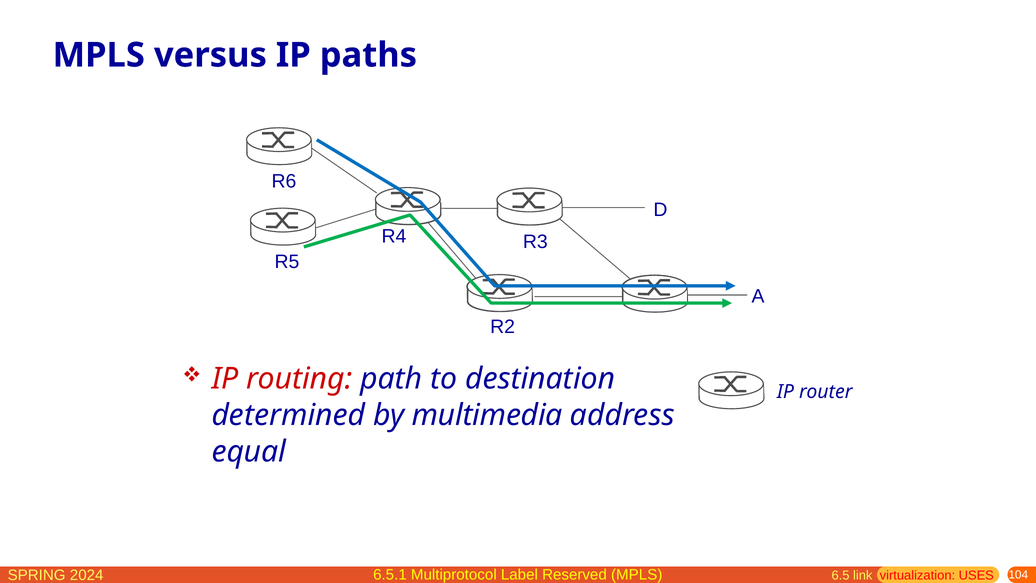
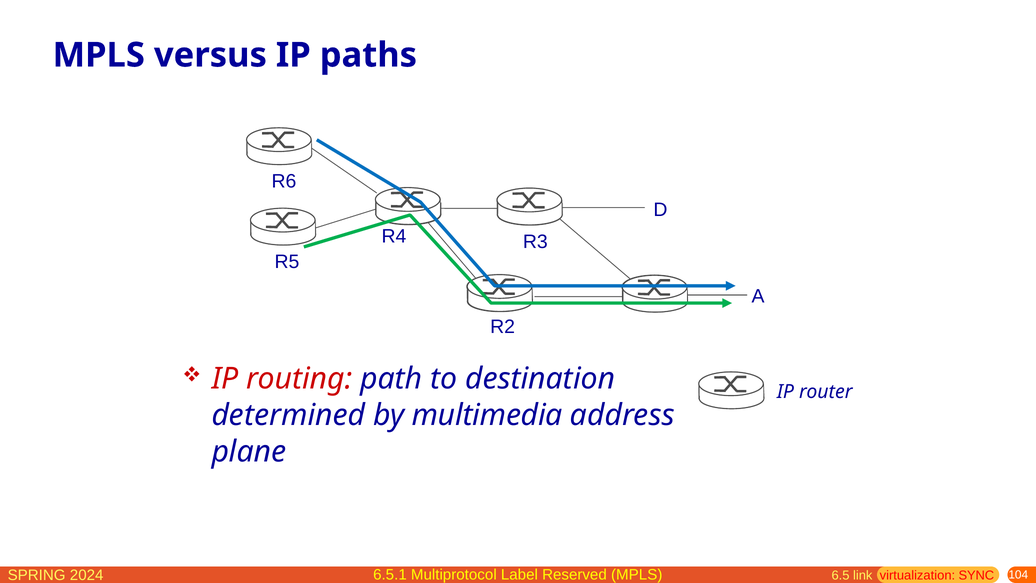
equal: equal -> plane
USES: USES -> SYNC
